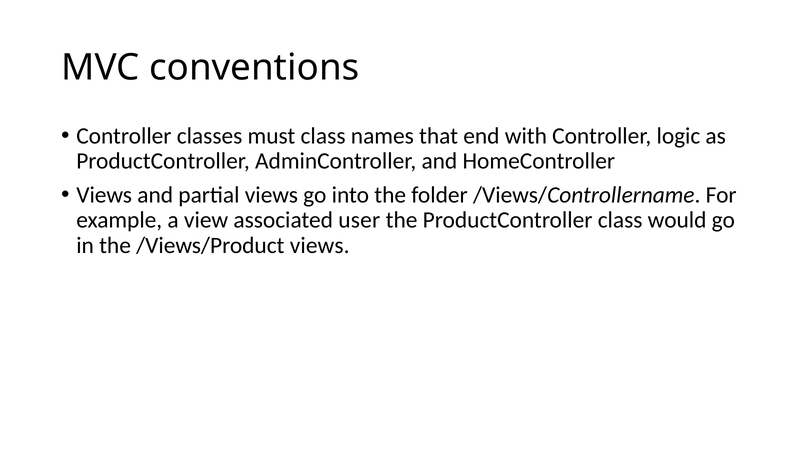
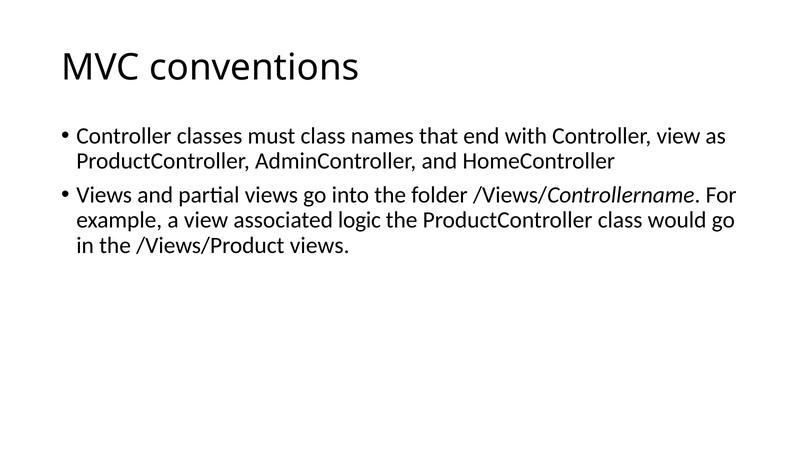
Controller logic: logic -> view
user: user -> logic
